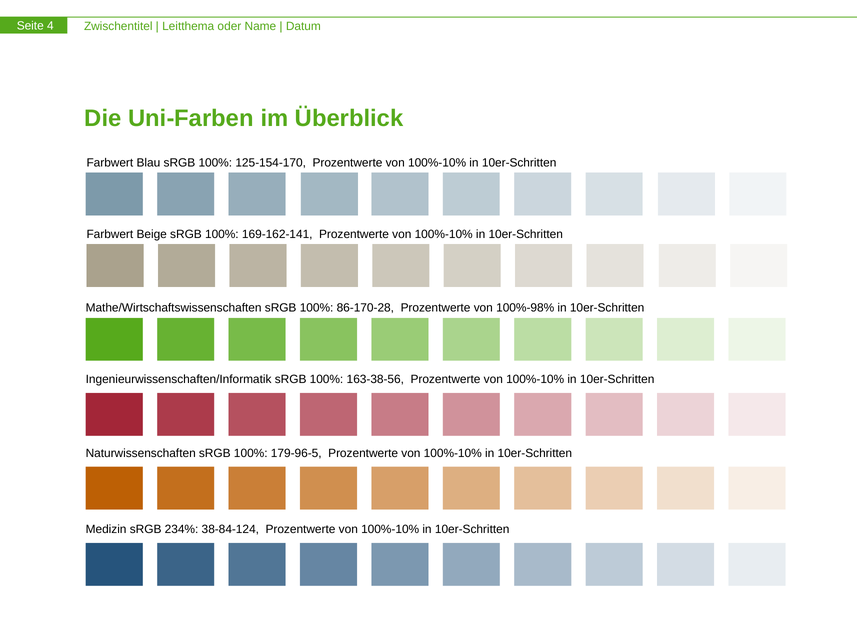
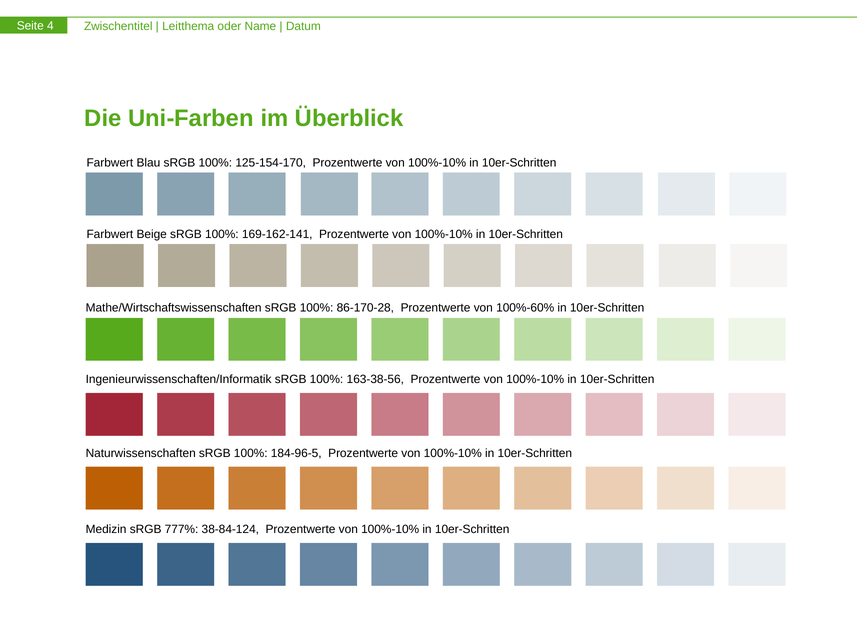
100%-98%: 100%-98% -> 100%-60%
179-96-5: 179-96-5 -> 184-96-5
234%: 234% -> 777%
